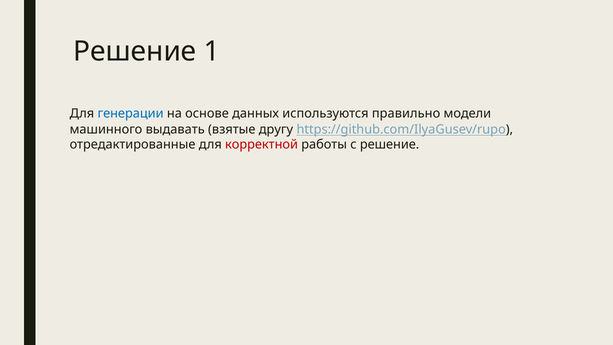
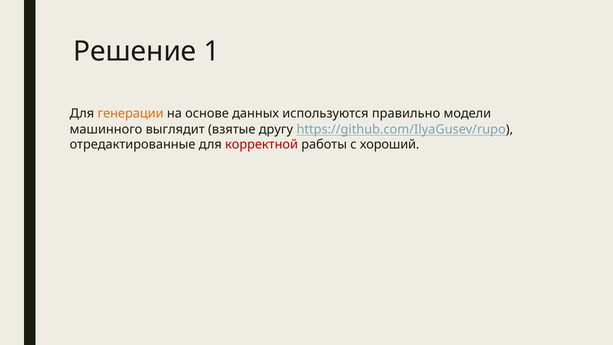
генерации colour: blue -> orange
выдавать: выдавать -> выглядит
с решение: решение -> хороший
